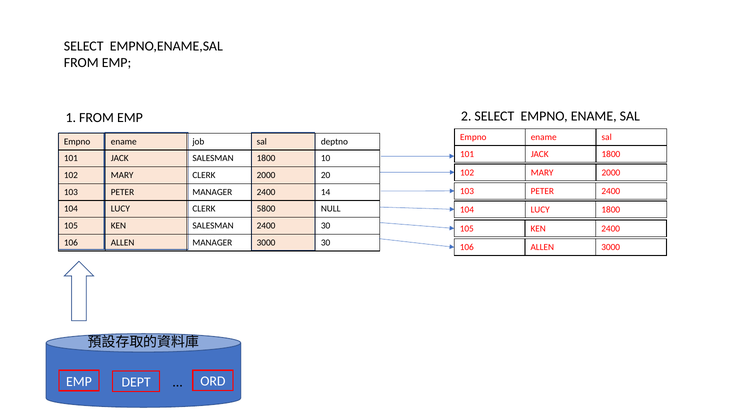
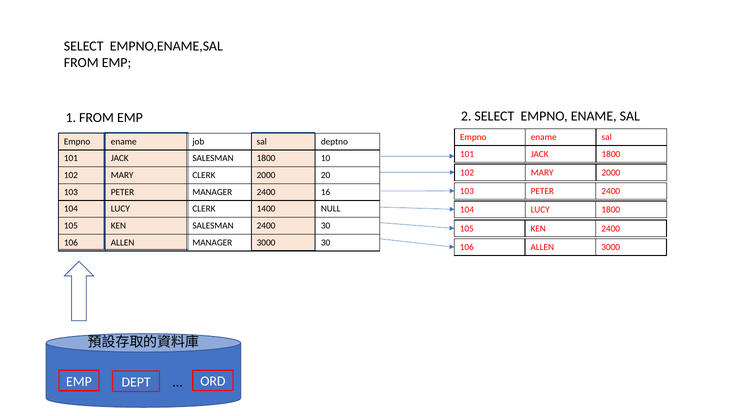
14: 14 -> 16
5800: 5800 -> 1400
